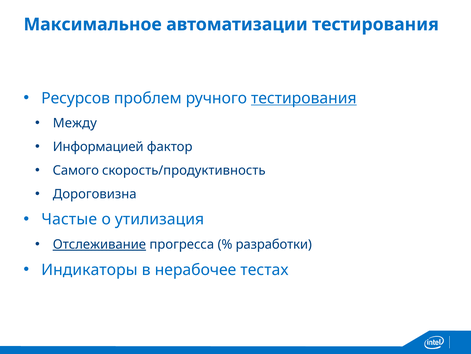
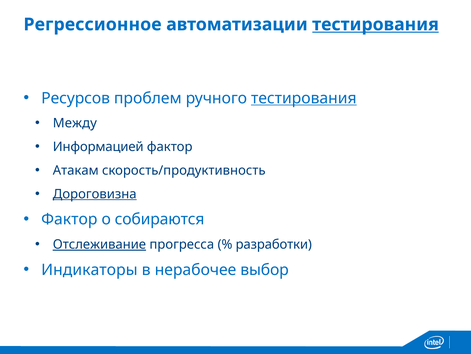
Максимальное: Максимальное -> Регрессионное
тестирования at (376, 24) underline: none -> present
Самого: Самого -> Атакам
Дороговизна underline: none -> present
Частые at (69, 219): Частые -> Фактор
утилизация: утилизация -> собираются
тестах: тестах -> выбор
